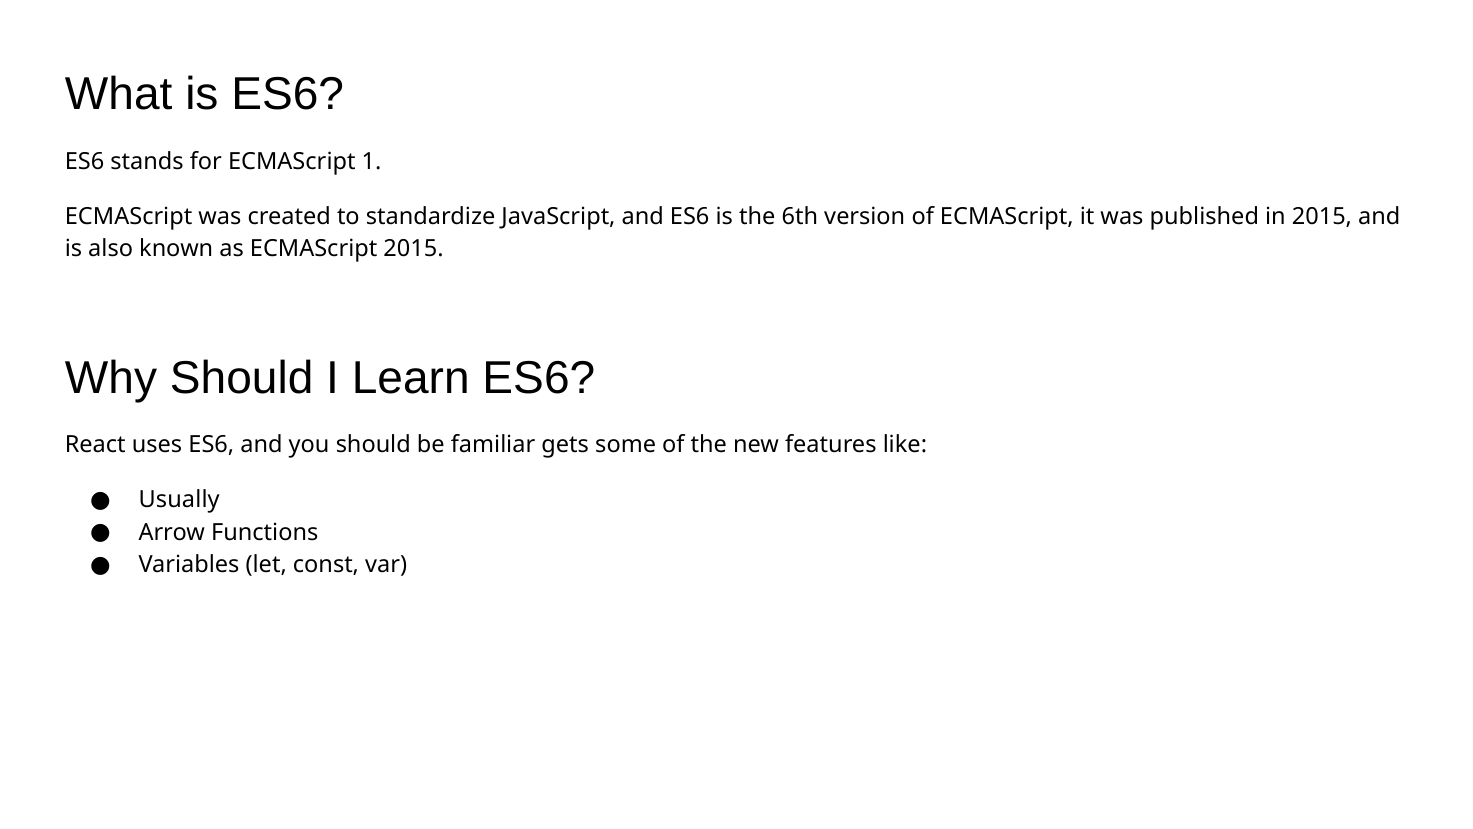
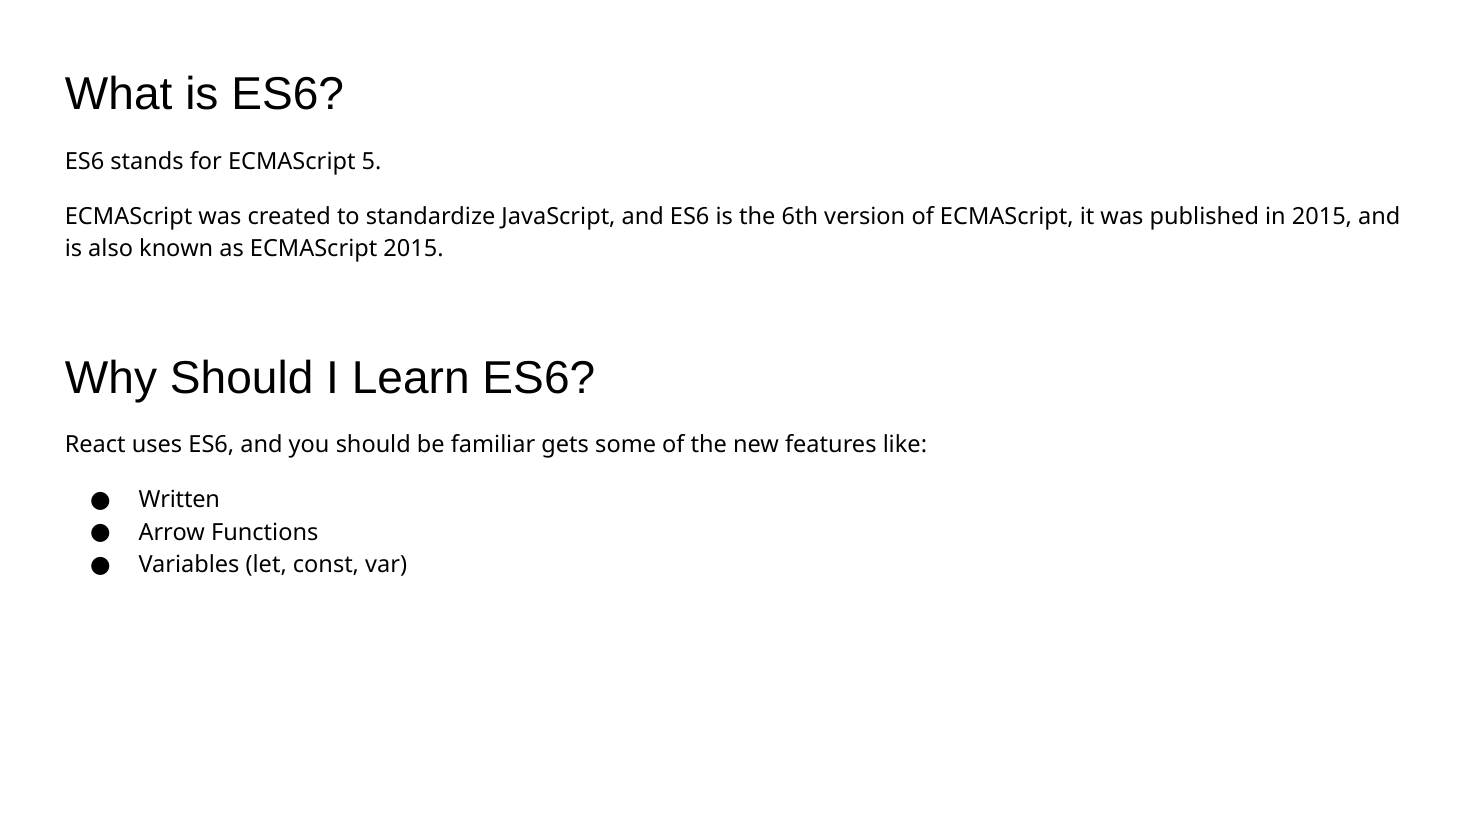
1: 1 -> 5
Usually: Usually -> Written
